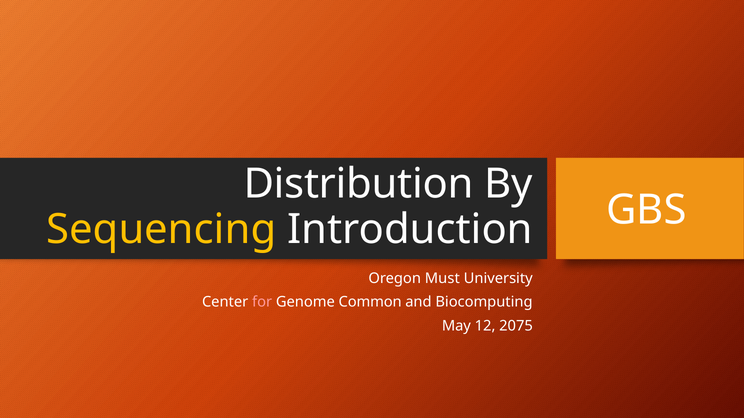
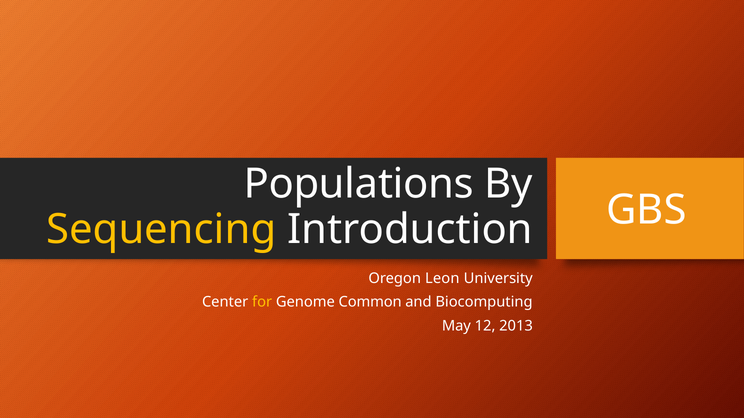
Distribution: Distribution -> Populations
Must: Must -> Leon
for colour: pink -> yellow
2075: 2075 -> 2013
